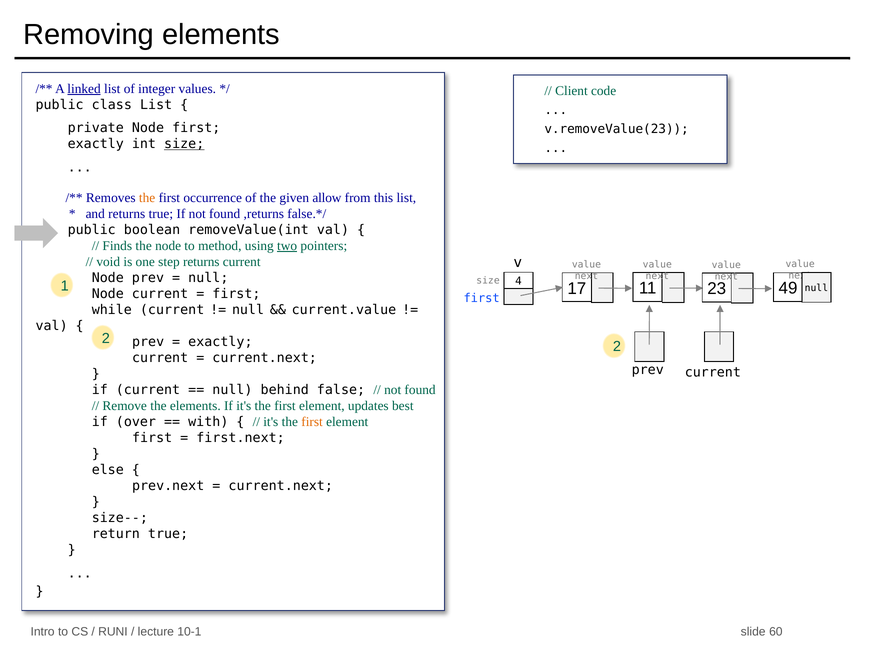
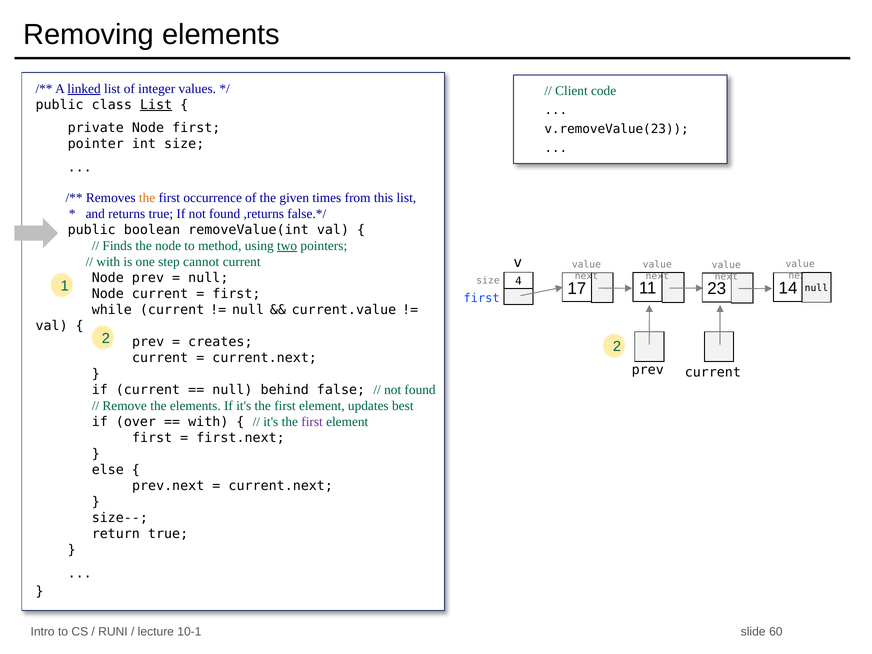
List at (156, 105) underline: none -> present
exactly at (96, 144): exactly -> pointer
size at (184, 144) underline: present -> none
allow: allow -> times
void at (108, 262): void -> with
step returns: returns -> cannot
49: 49 -> 14
exactly at (220, 342): exactly -> creates
first at (312, 422) colour: orange -> purple
